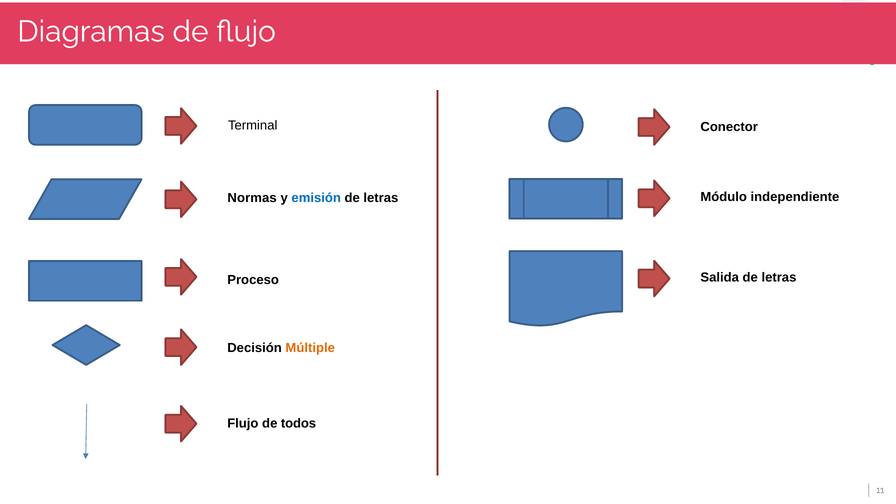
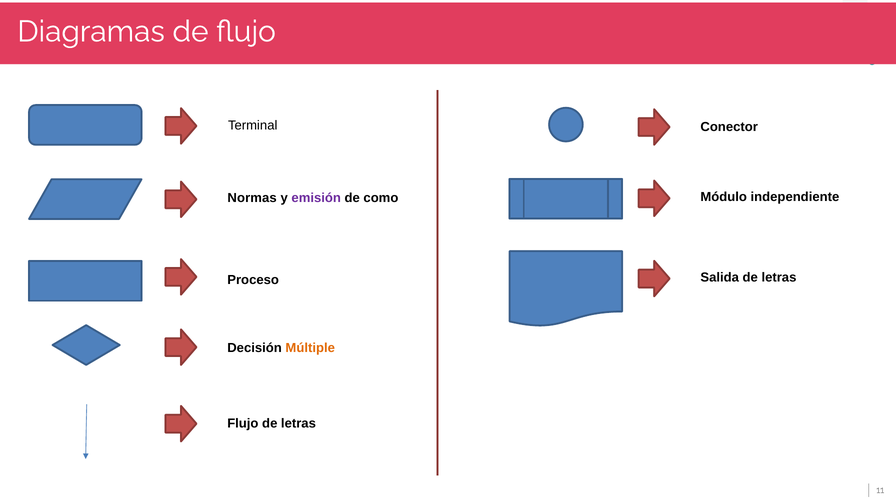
emisión colour: blue -> purple
letras at (381, 198): letras -> como
Flujo de todos: todos -> letras
